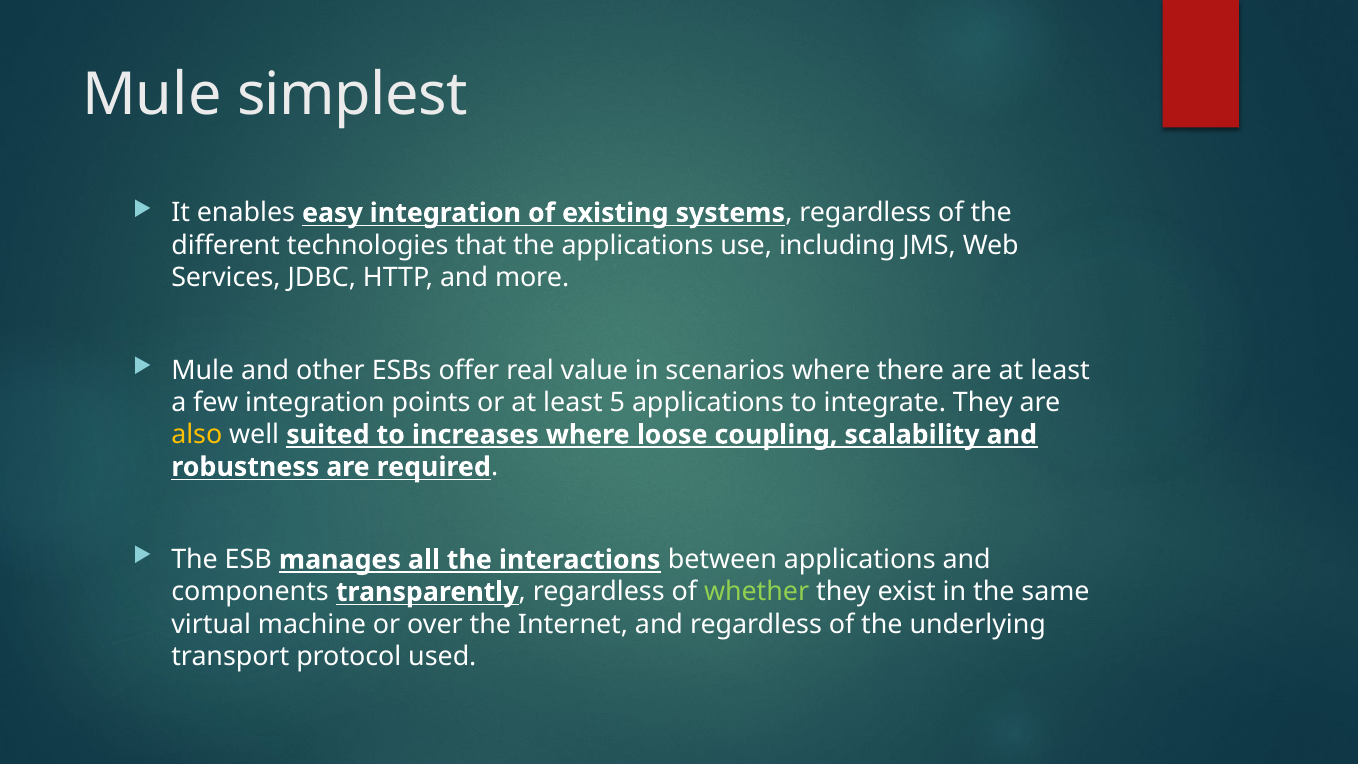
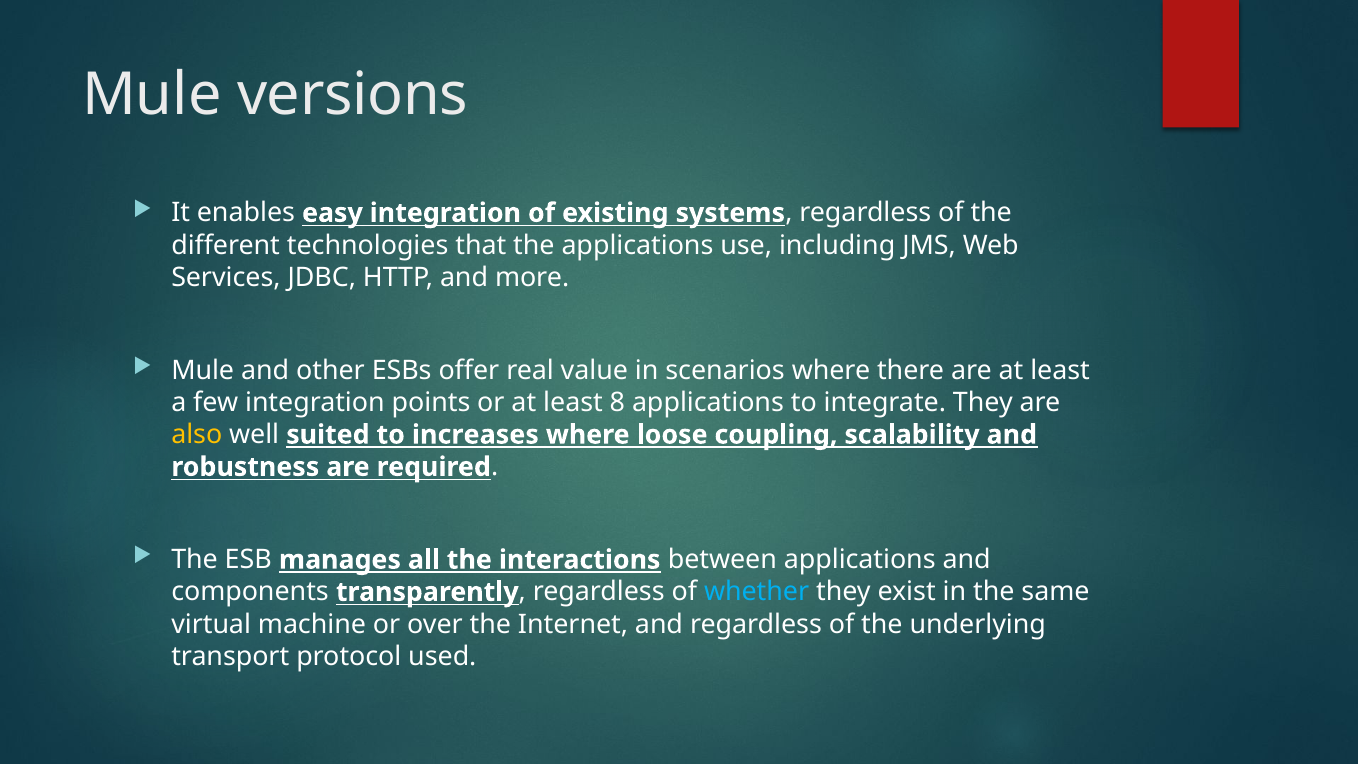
simplest: simplest -> versions
5: 5 -> 8
whether colour: light green -> light blue
